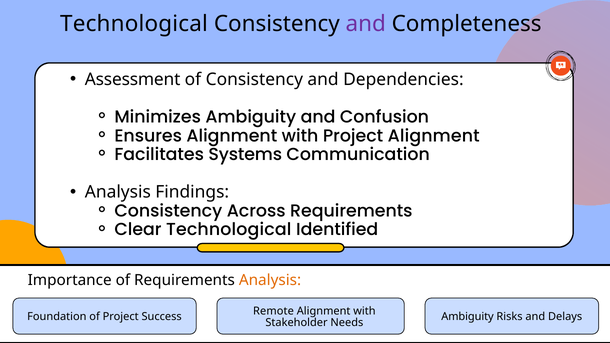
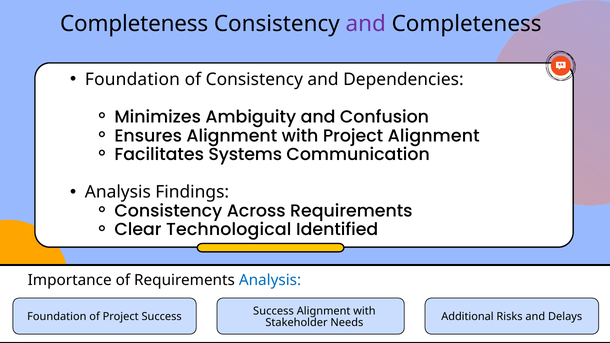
Technological at (134, 24): Technological -> Completeness
Assessment at (133, 80): Assessment -> Foundation
Analysis at (270, 281) colour: orange -> blue
Remote at (273, 311): Remote -> Success
Ambiguity at (467, 317): Ambiguity -> Additional
